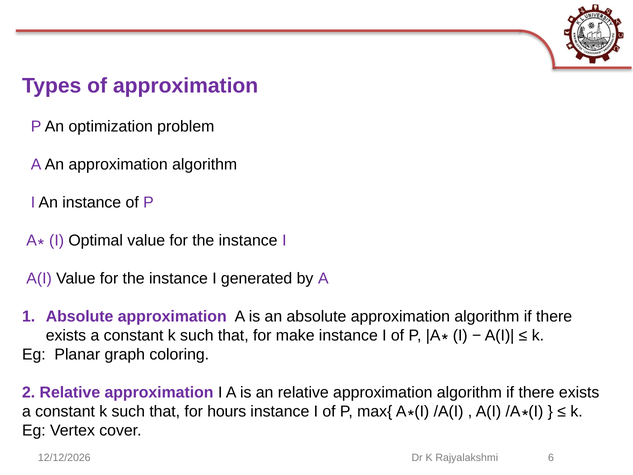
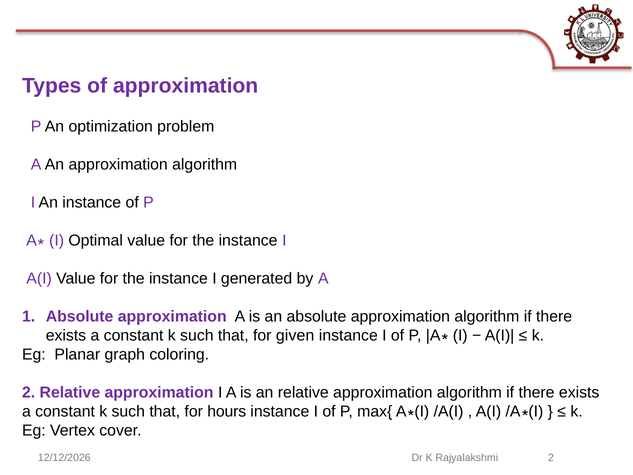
make: make -> given
Rajyalakshmi 6: 6 -> 2
